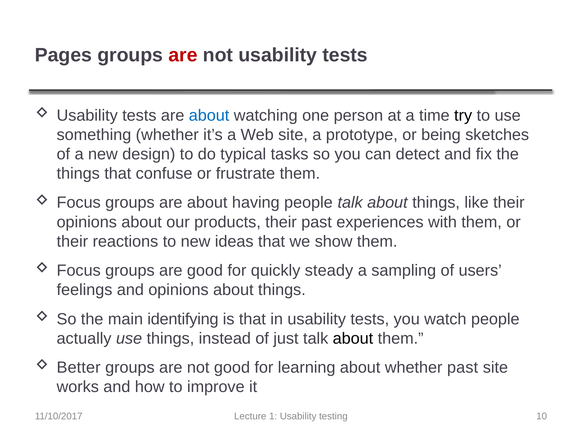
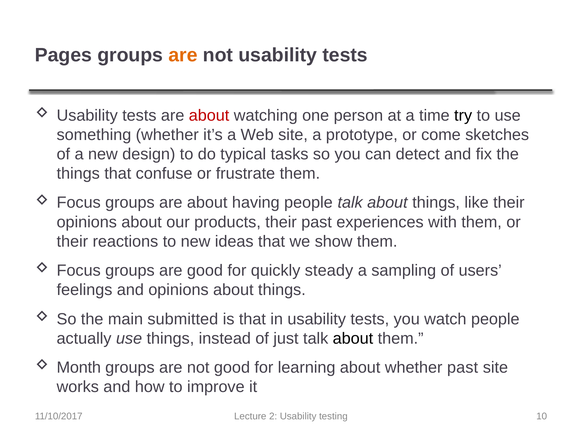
are at (183, 55) colour: red -> orange
about at (209, 116) colour: blue -> red
being: being -> come
identifying: identifying -> submitted
Better: Better -> Month
1: 1 -> 2
